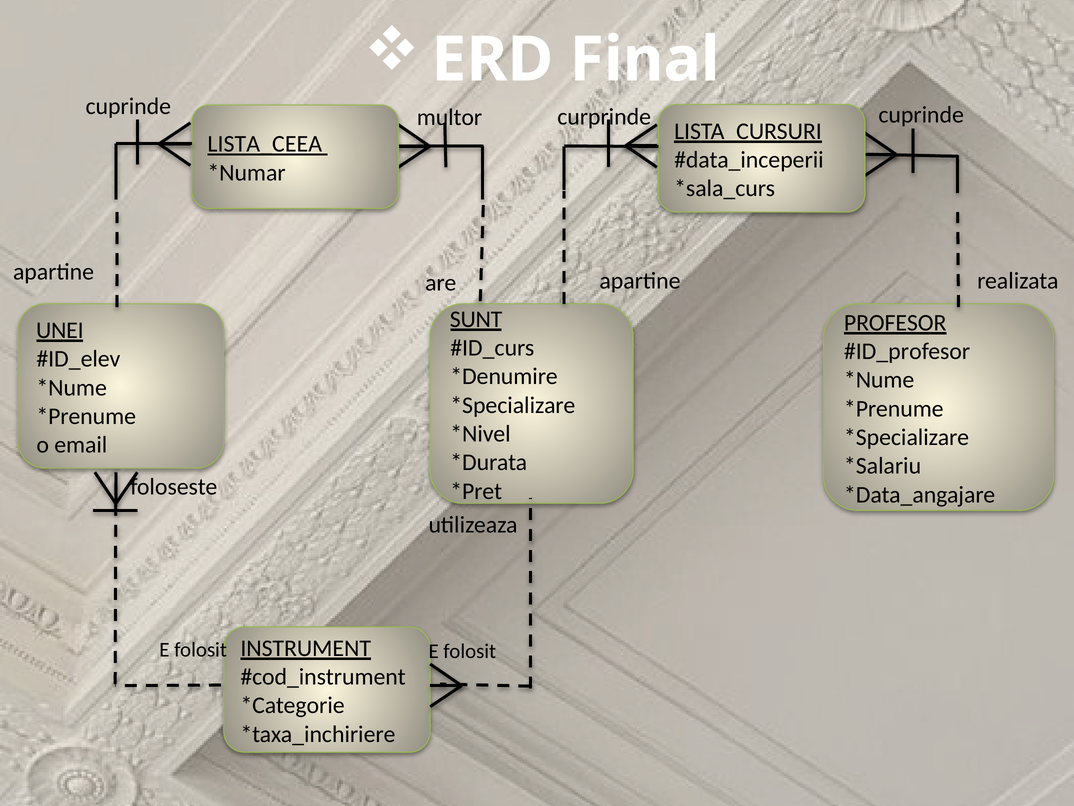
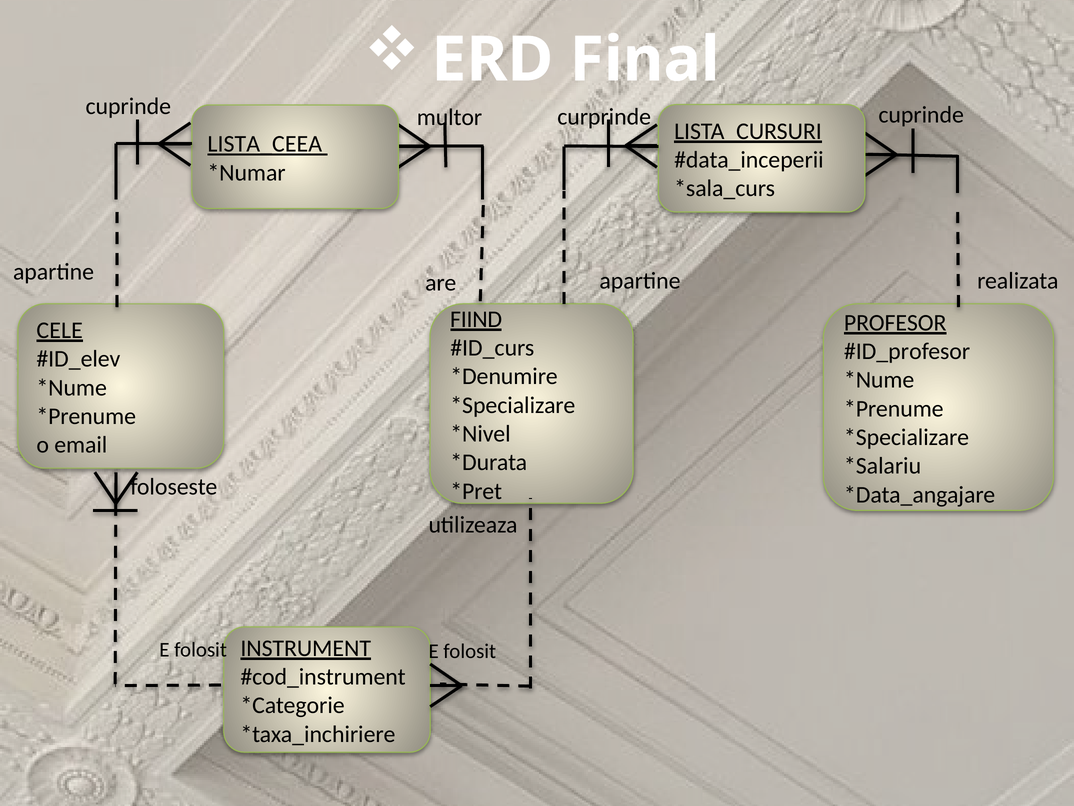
SUNT: SUNT -> FIIND
UNEI: UNEI -> CELE
